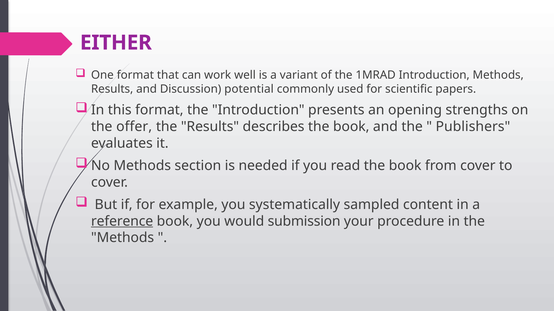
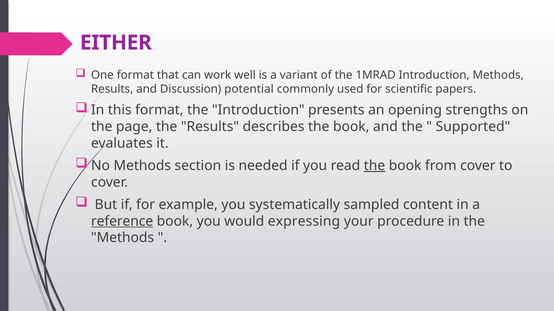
offer: offer -> page
Publishers: Publishers -> Supported
the at (375, 166) underline: none -> present
submission: submission -> expressing
